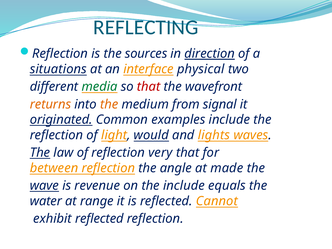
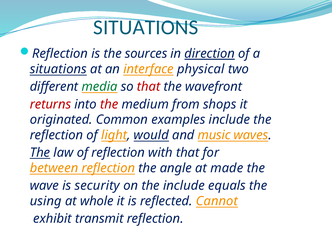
REFLECTING at (146, 27): REFLECTING -> SITUATIONS
returns colour: orange -> red
the at (109, 104) colour: orange -> red
signal: signal -> shops
originated underline: present -> none
lights: lights -> music
very: very -> with
wave underline: present -> none
revenue: revenue -> security
water: water -> using
range: range -> whole
exhibit reflected: reflected -> transmit
